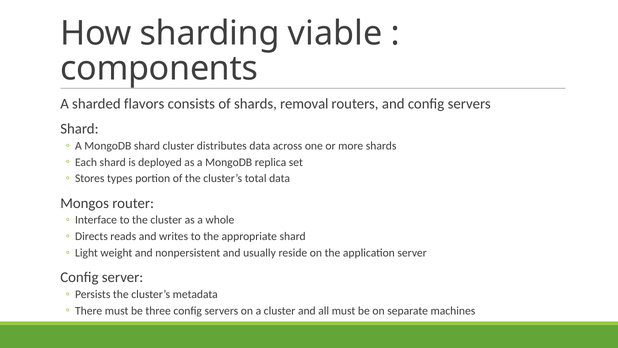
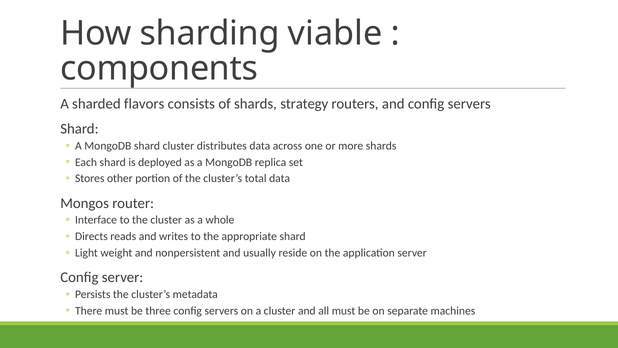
removal: removal -> strategy
types: types -> other
